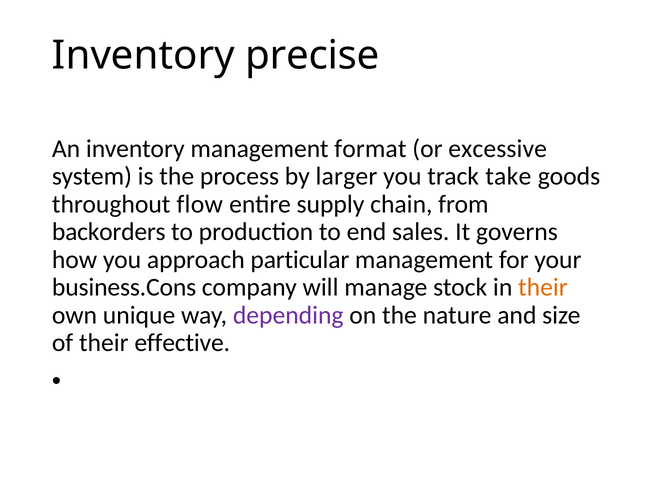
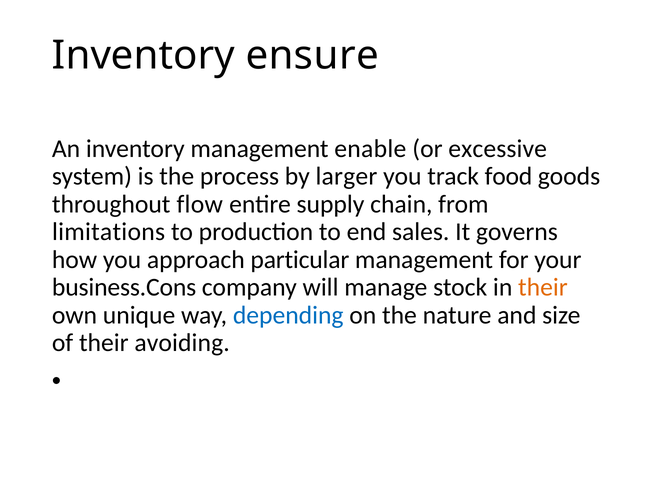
precise: precise -> ensure
format: format -> enable
take: take -> food
backorders: backorders -> limitations
depending colour: purple -> blue
effective: effective -> avoiding
